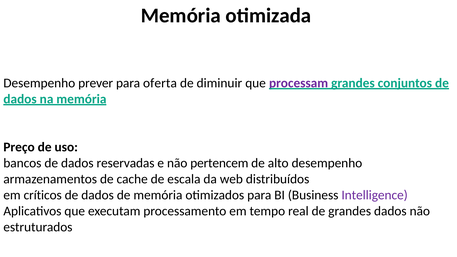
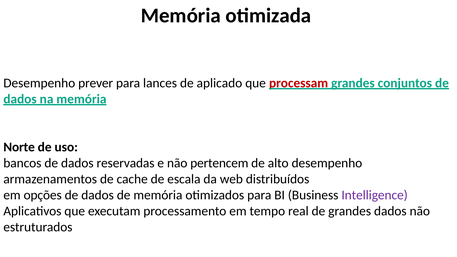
oferta: oferta -> lances
diminuir: diminuir -> aplicado
processam colour: purple -> red
Preço: Preço -> Norte
críticos: críticos -> opções
